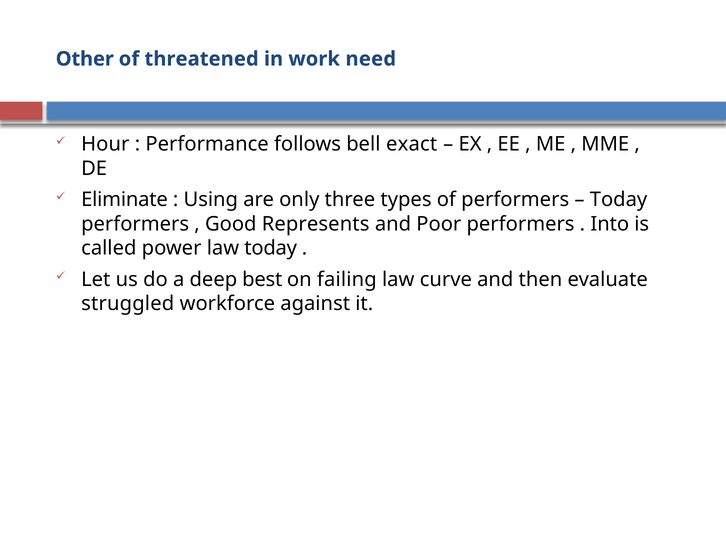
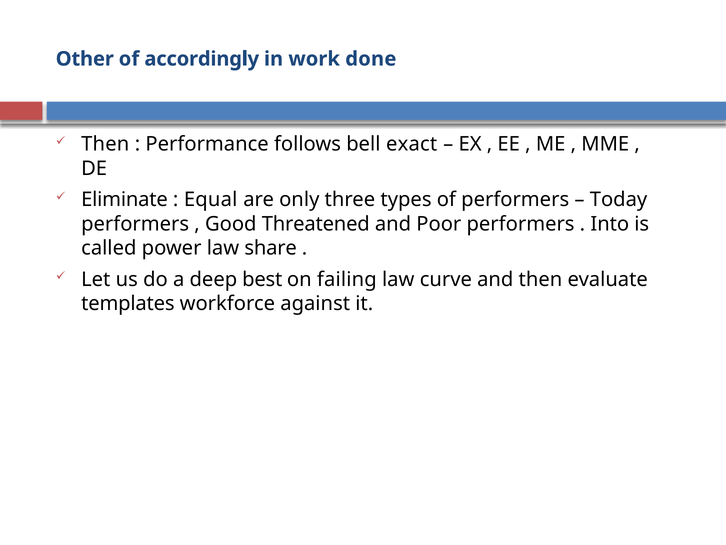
threatened: threatened -> accordingly
need: need -> done
Hour at (105, 144): Hour -> Then
Using: Using -> Equal
Represents: Represents -> Threatened
law today: today -> share
struggled: struggled -> templates
